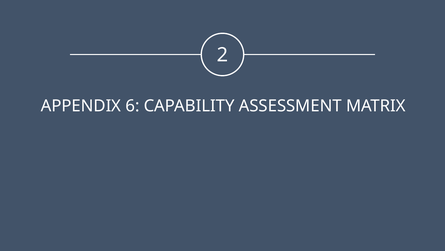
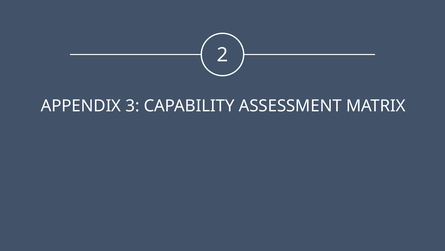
6: 6 -> 3
